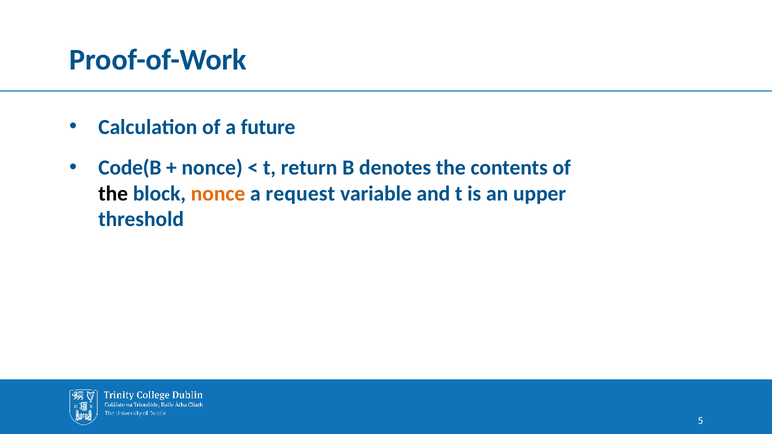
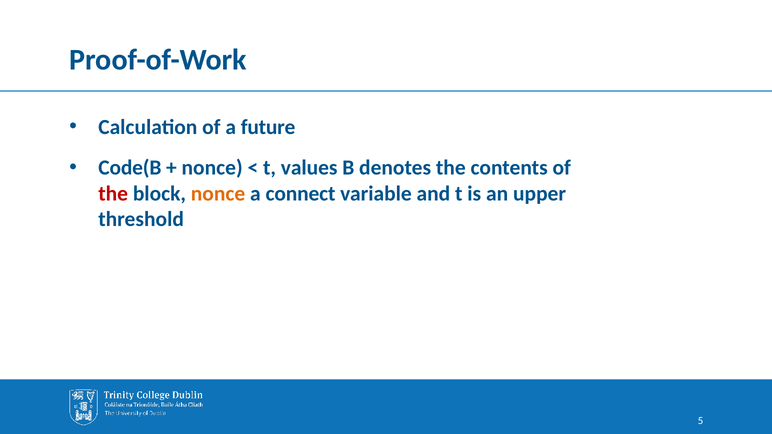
return: return -> values
the at (113, 194) colour: black -> red
request: request -> connect
